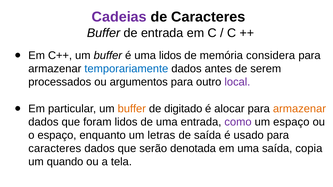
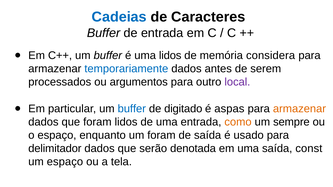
Cadeias colour: purple -> blue
buffer at (132, 109) colour: orange -> blue
alocar: alocar -> aspas
como colour: purple -> orange
um espaço: espaço -> sempre
um letras: letras -> foram
caracteres at (55, 149): caracteres -> delimitador
copia: copia -> const
um quando: quando -> espaço
